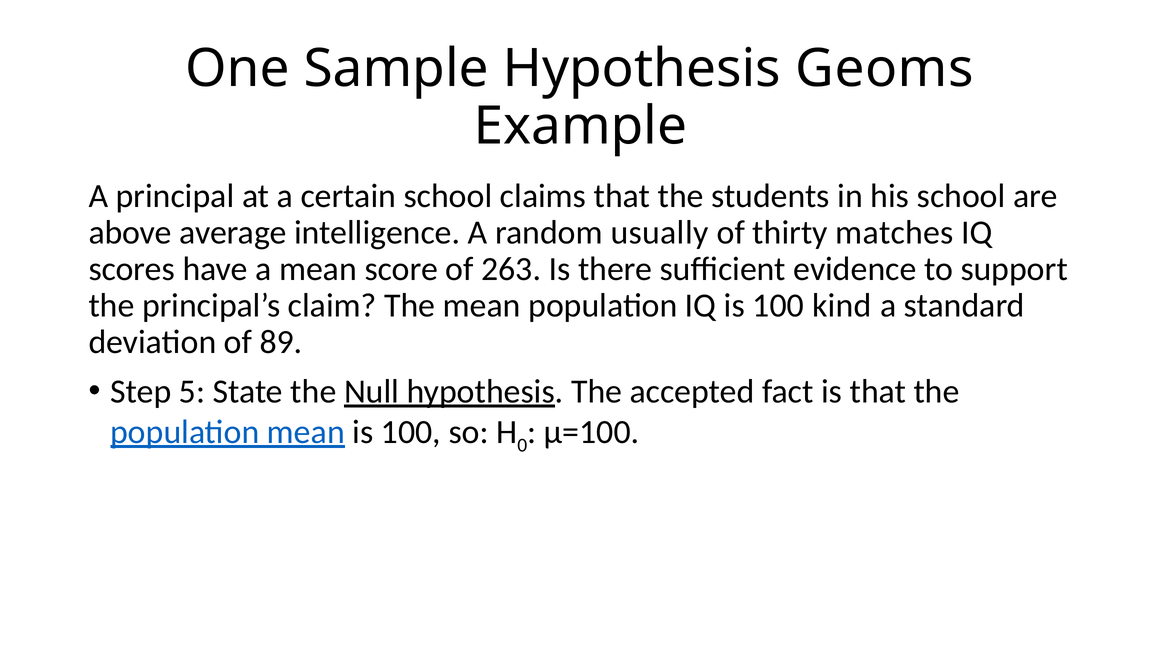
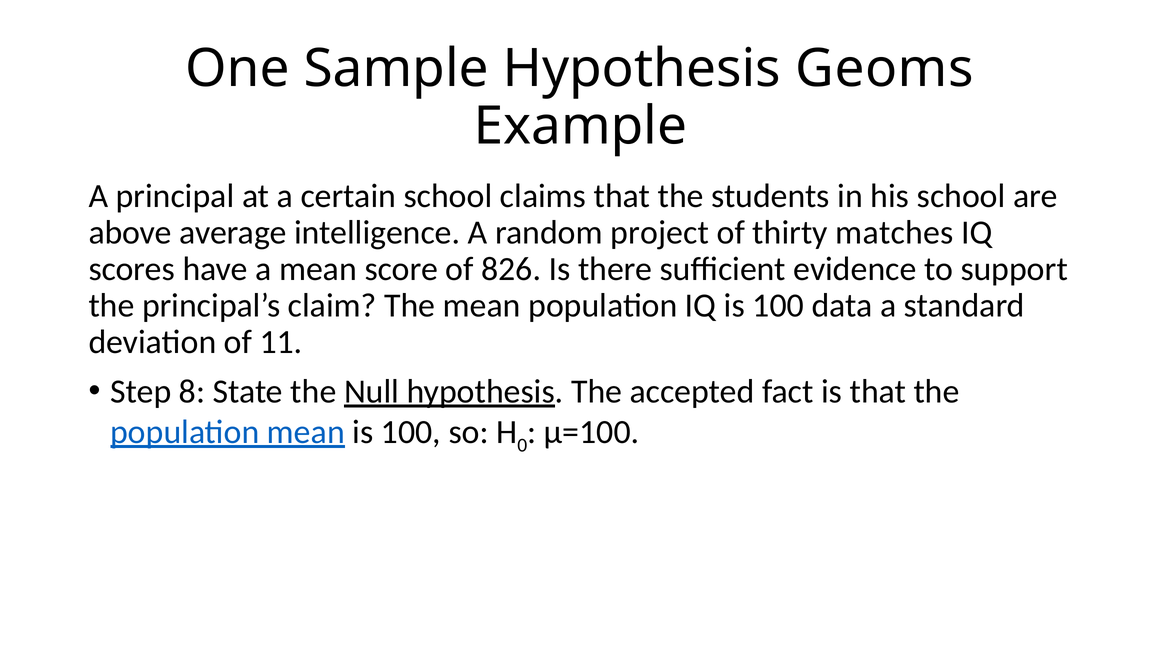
usually: usually -> project
263: 263 -> 826
kind: kind -> data
89: 89 -> 11
5: 5 -> 8
